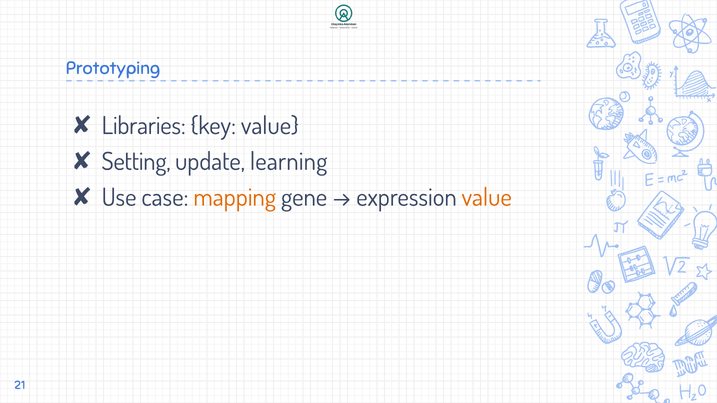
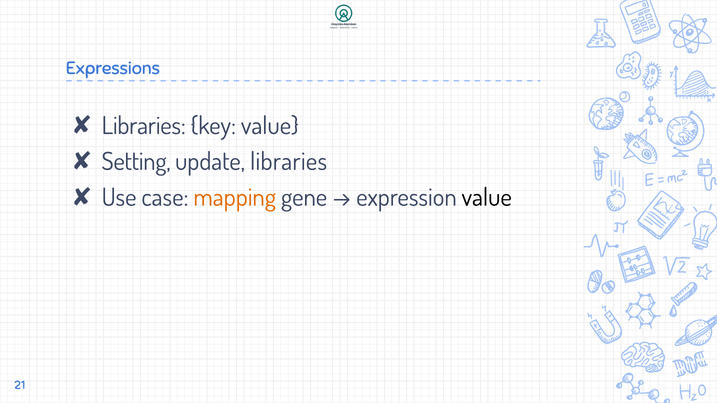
Prototyping: Prototyping -> Expressions
update learning: learning -> libraries
value at (487, 198) colour: orange -> black
